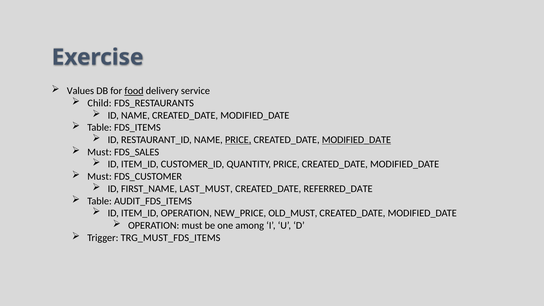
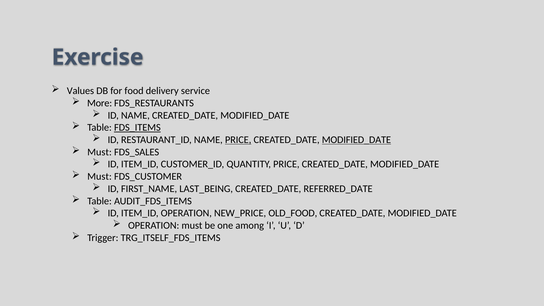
food underline: present -> none
Child: Child -> More
FDS_ITEMS underline: none -> present
LAST_MUST: LAST_MUST -> LAST_BEING
OLD_MUST: OLD_MUST -> OLD_FOOD
TRG_MUST_FDS_ITEMS: TRG_MUST_FDS_ITEMS -> TRG_ITSELF_FDS_ITEMS
